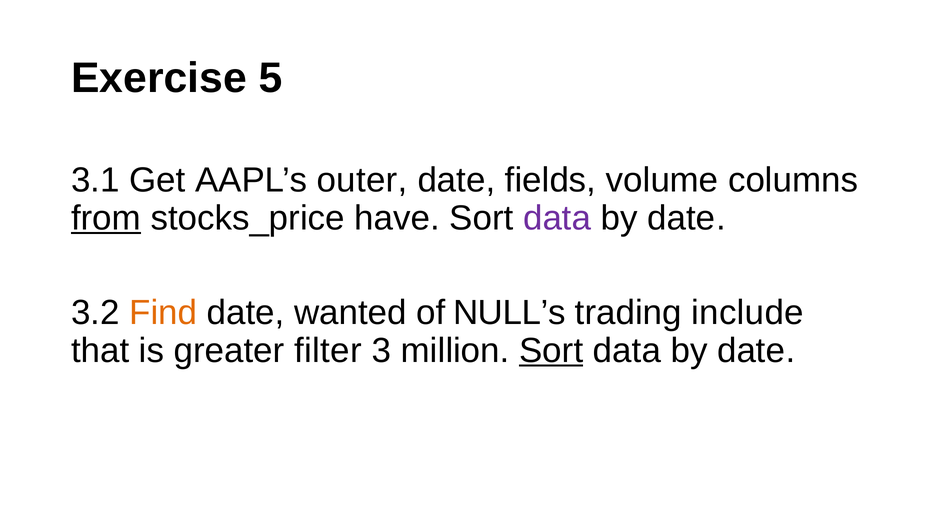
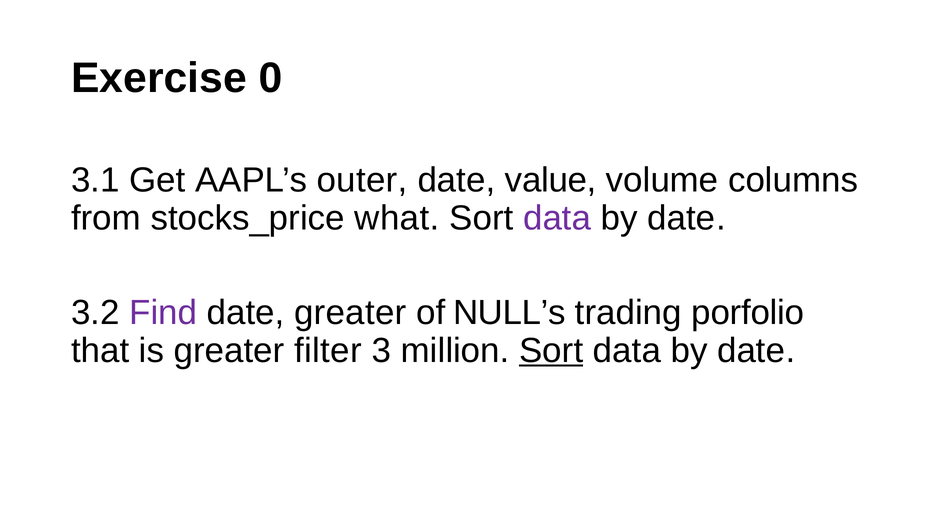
5: 5 -> 0
fields: fields -> value
from underline: present -> none
have: have -> what
Find colour: orange -> purple
date wanted: wanted -> greater
include: include -> porfolio
